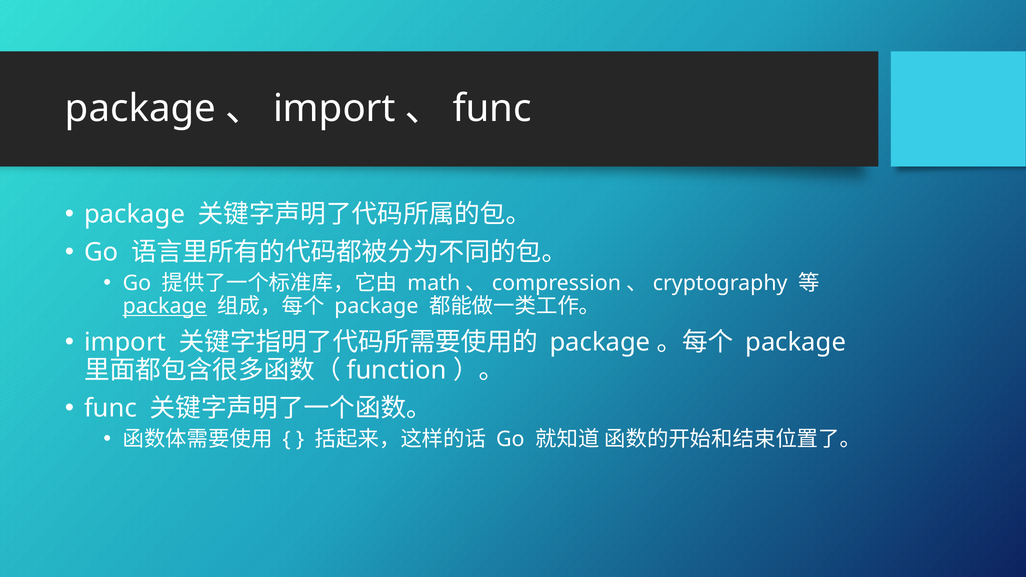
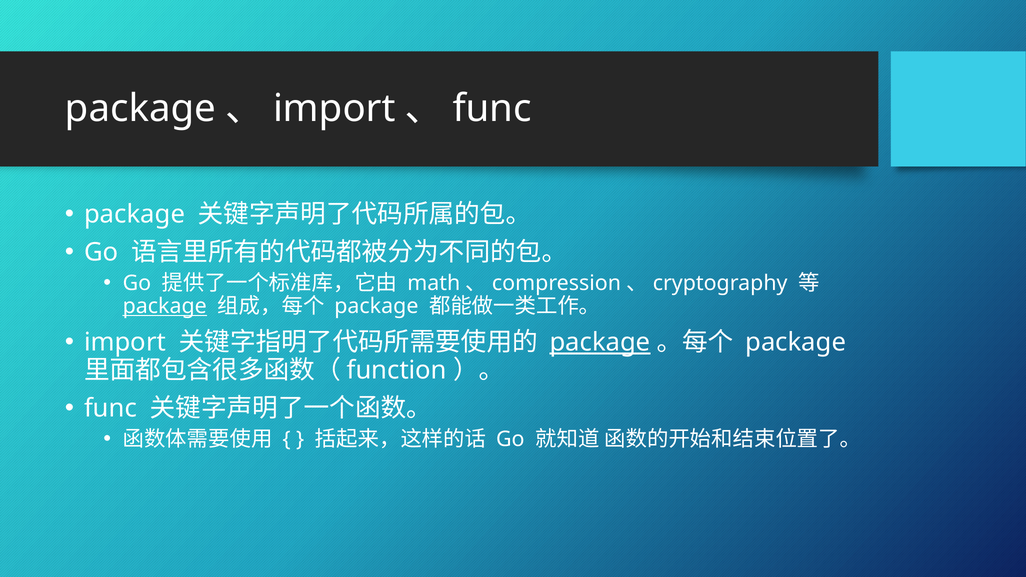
package at (600, 343) underline: none -> present
